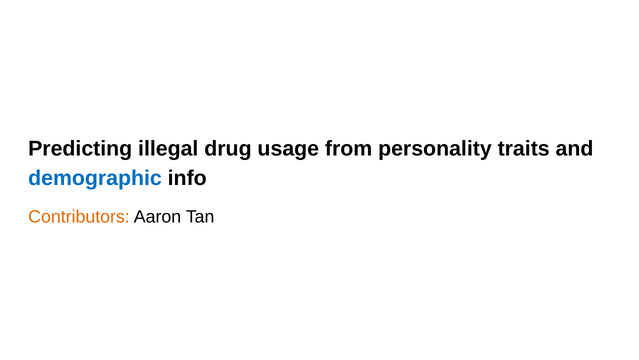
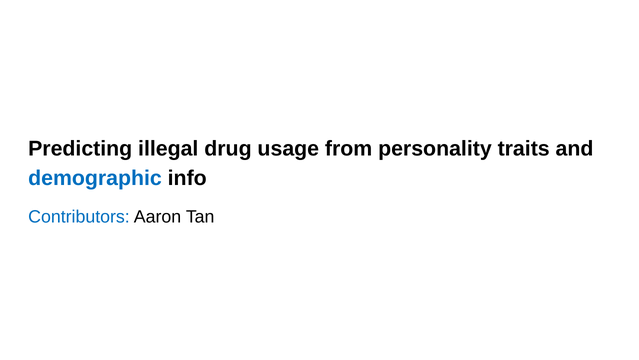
Contributors colour: orange -> blue
